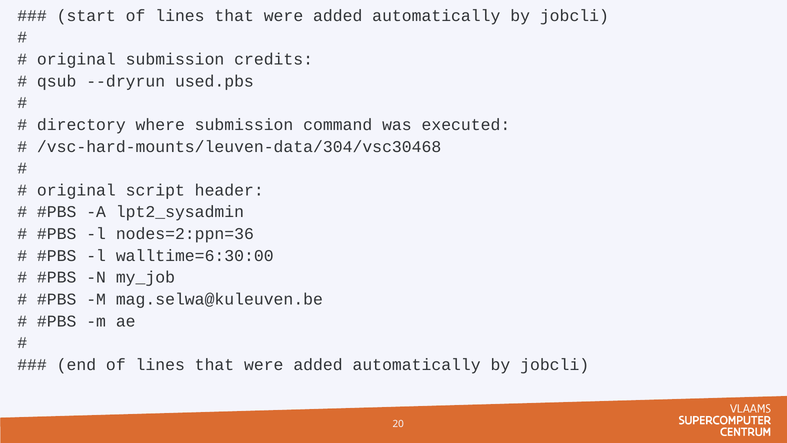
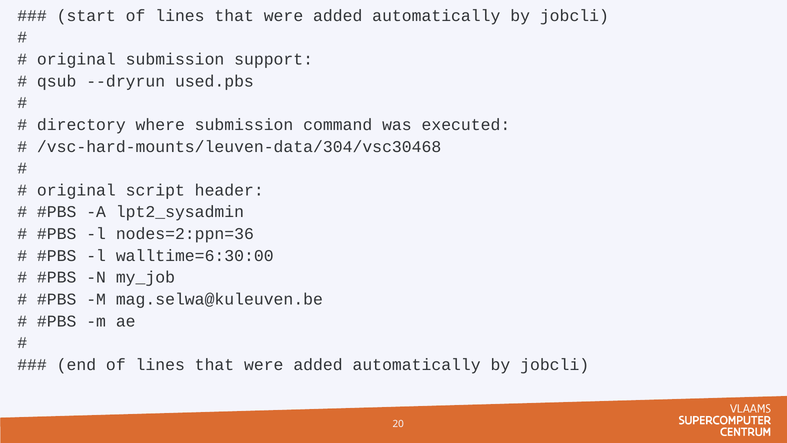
credits: credits -> support
